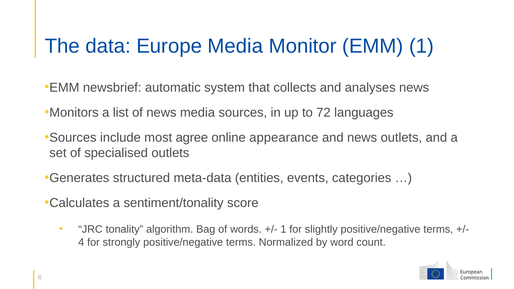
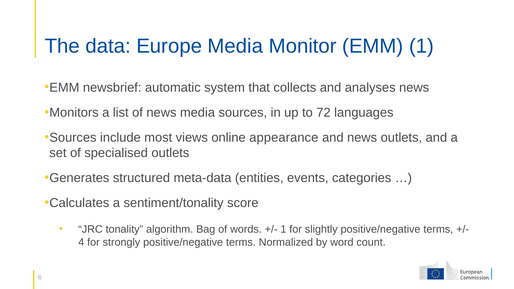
agree: agree -> views
